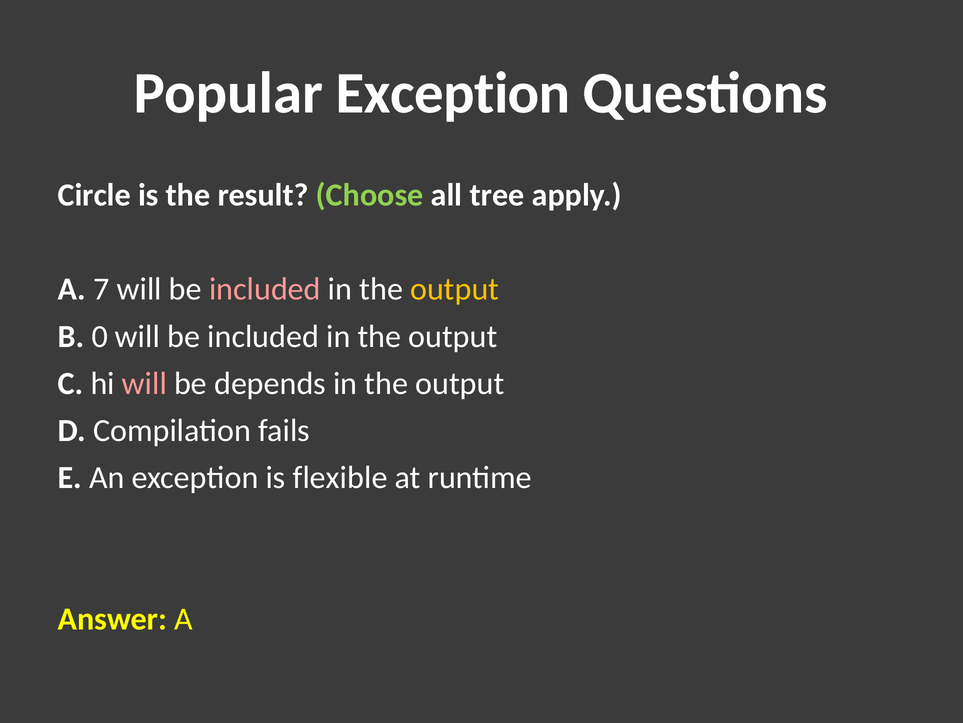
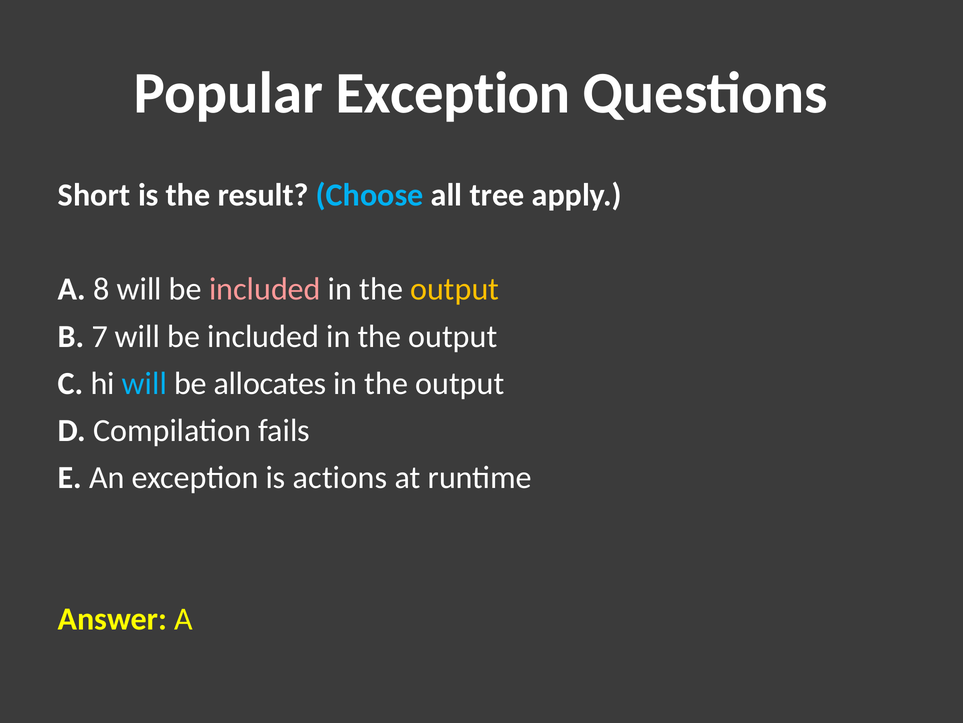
Circle: Circle -> Short
Choose colour: light green -> light blue
7: 7 -> 8
0: 0 -> 7
will at (144, 383) colour: pink -> light blue
depends: depends -> allocates
flexible: flexible -> actions
